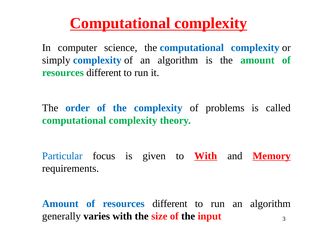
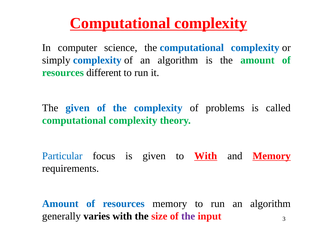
The order: order -> given
different at (170, 204): different -> memory
the at (188, 216) colour: black -> purple
